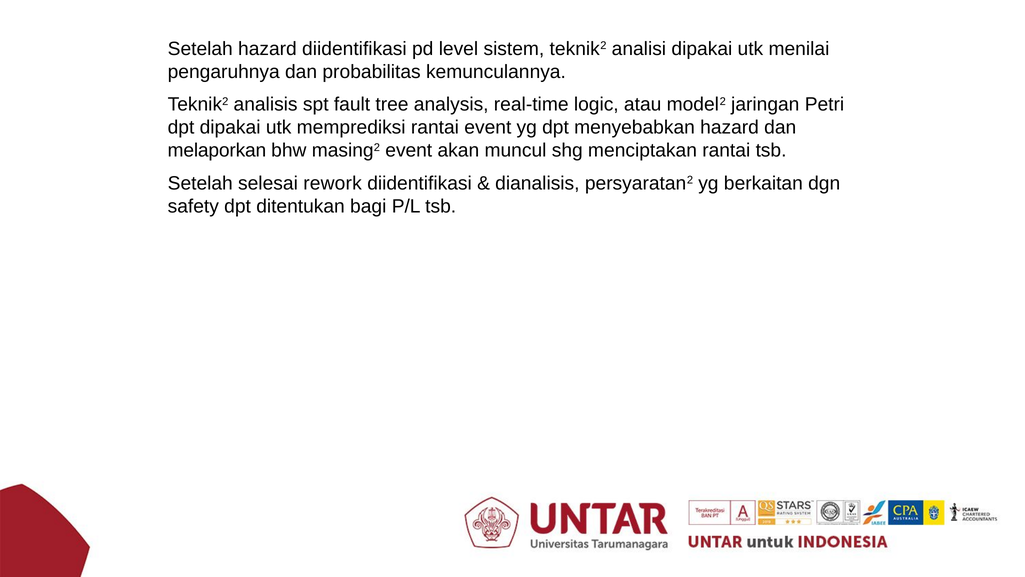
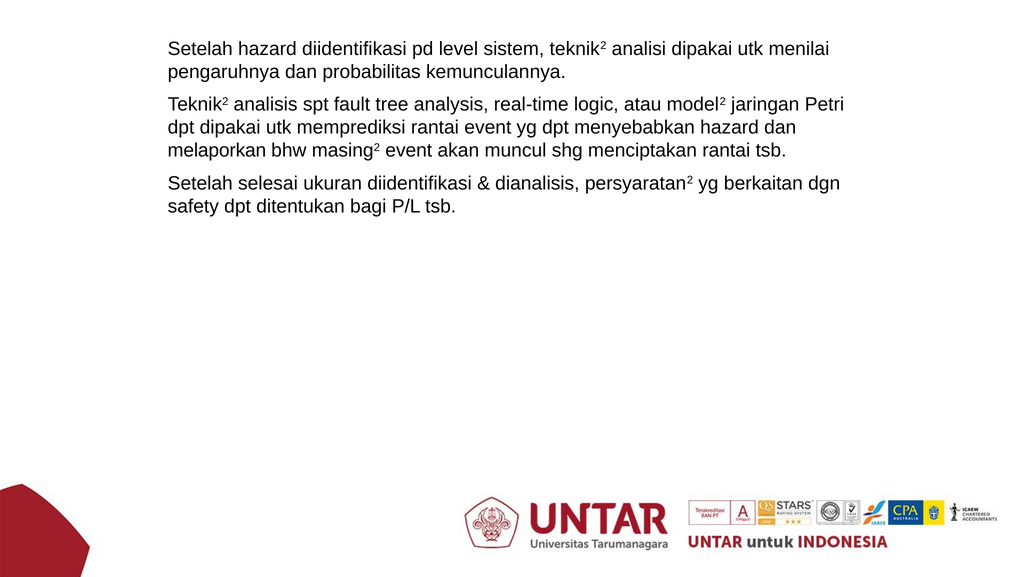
rework: rework -> ukuran
